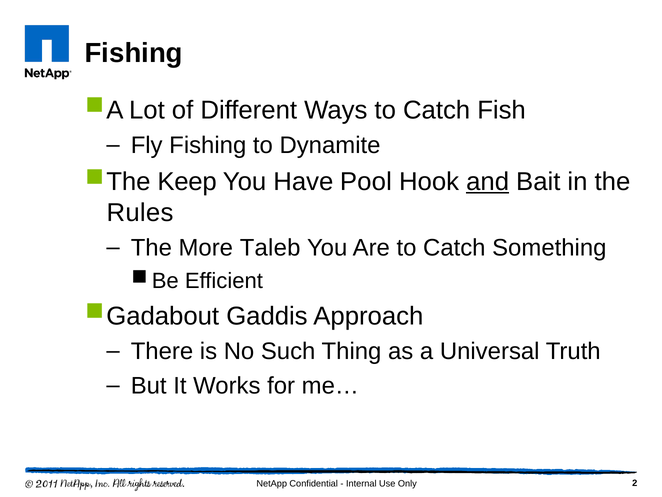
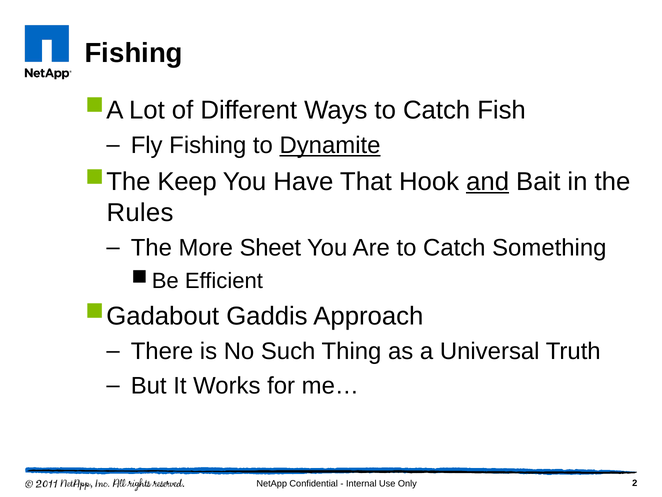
Dynamite underline: none -> present
Pool: Pool -> That
Taleb: Taleb -> Sheet
